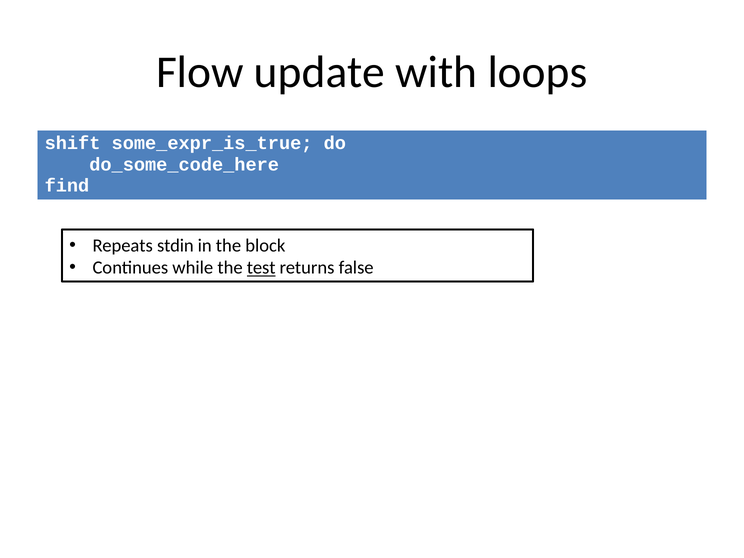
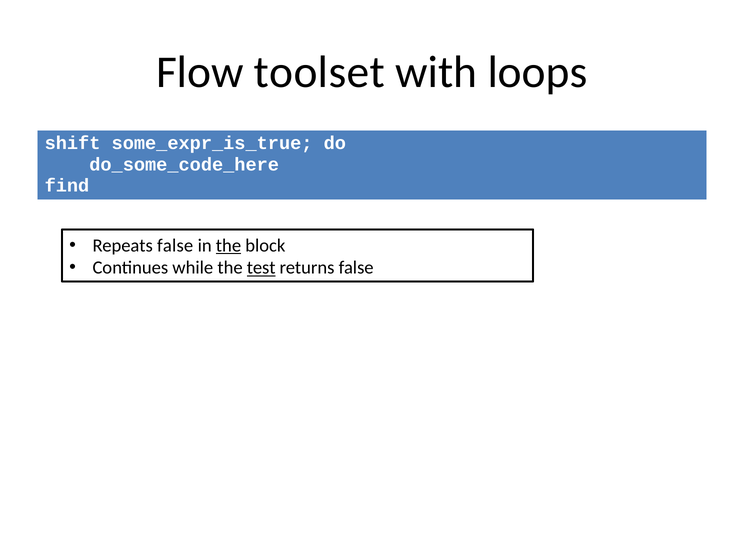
update: update -> toolset
Repeats stdin: stdin -> false
the at (228, 246) underline: none -> present
